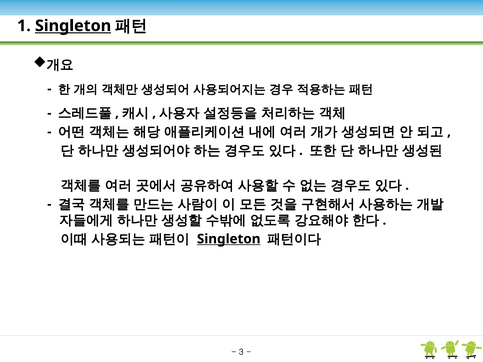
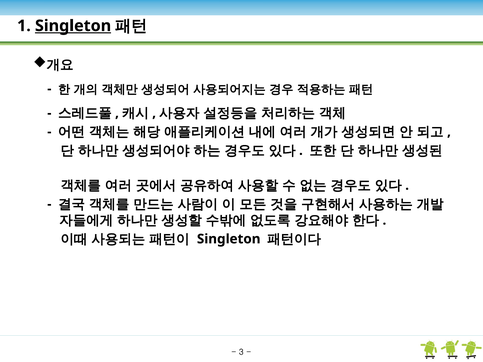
Singleton at (229, 239) underline: present -> none
